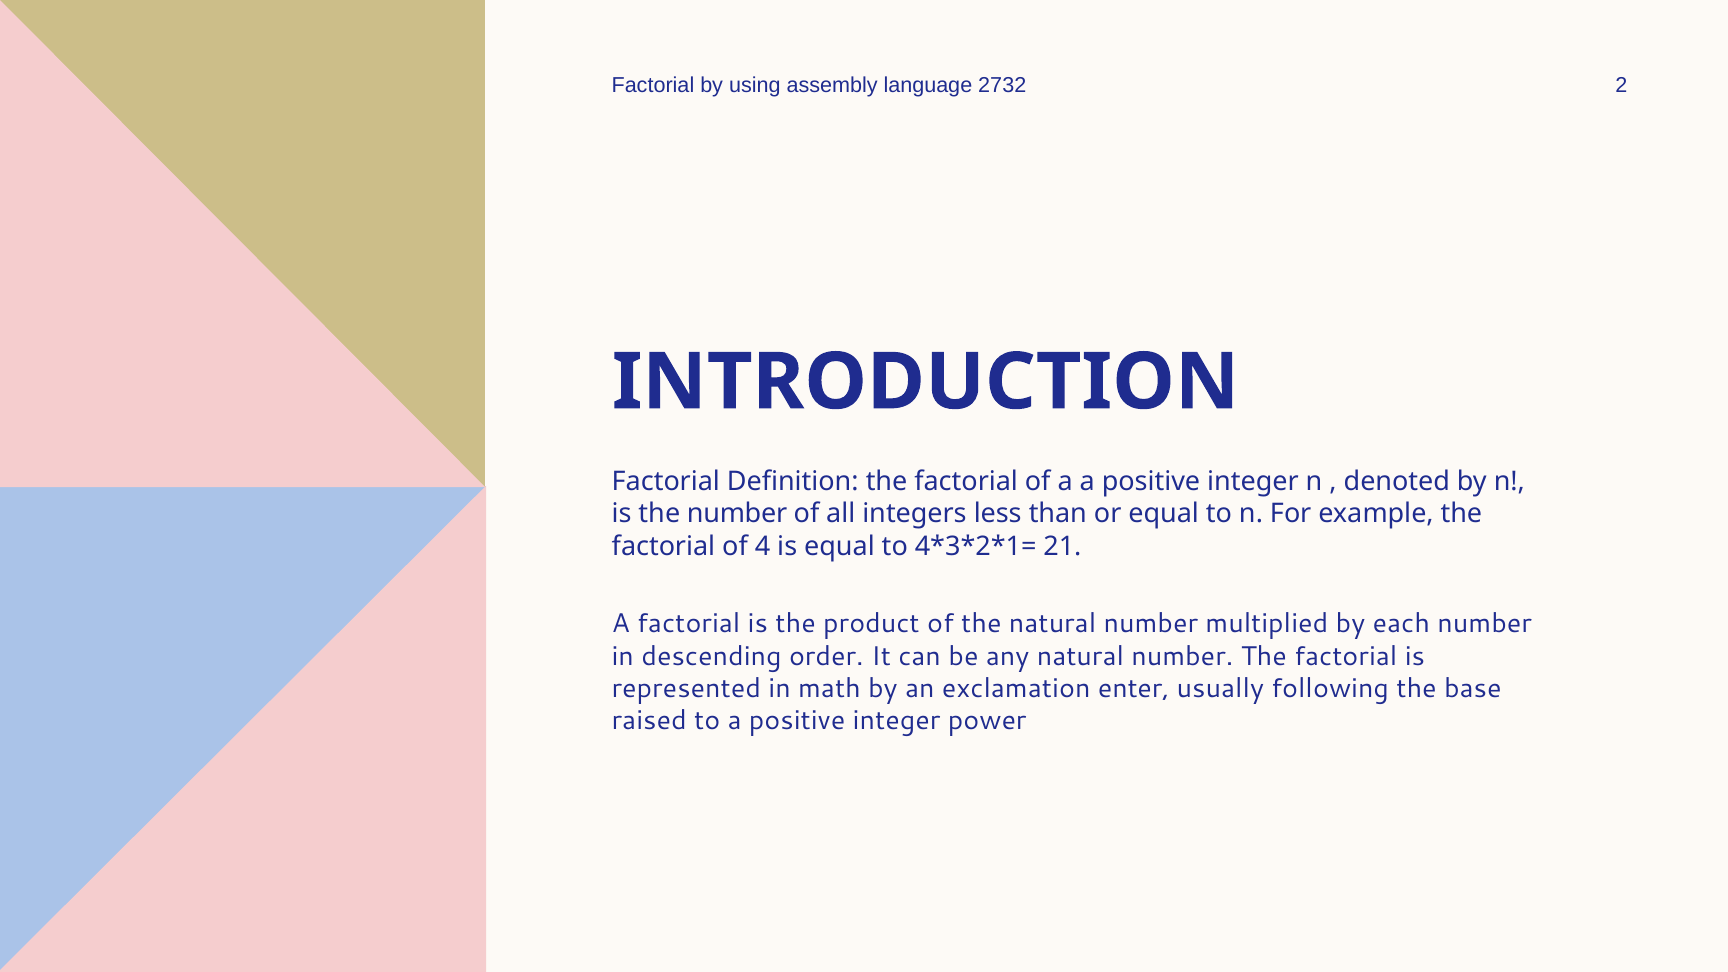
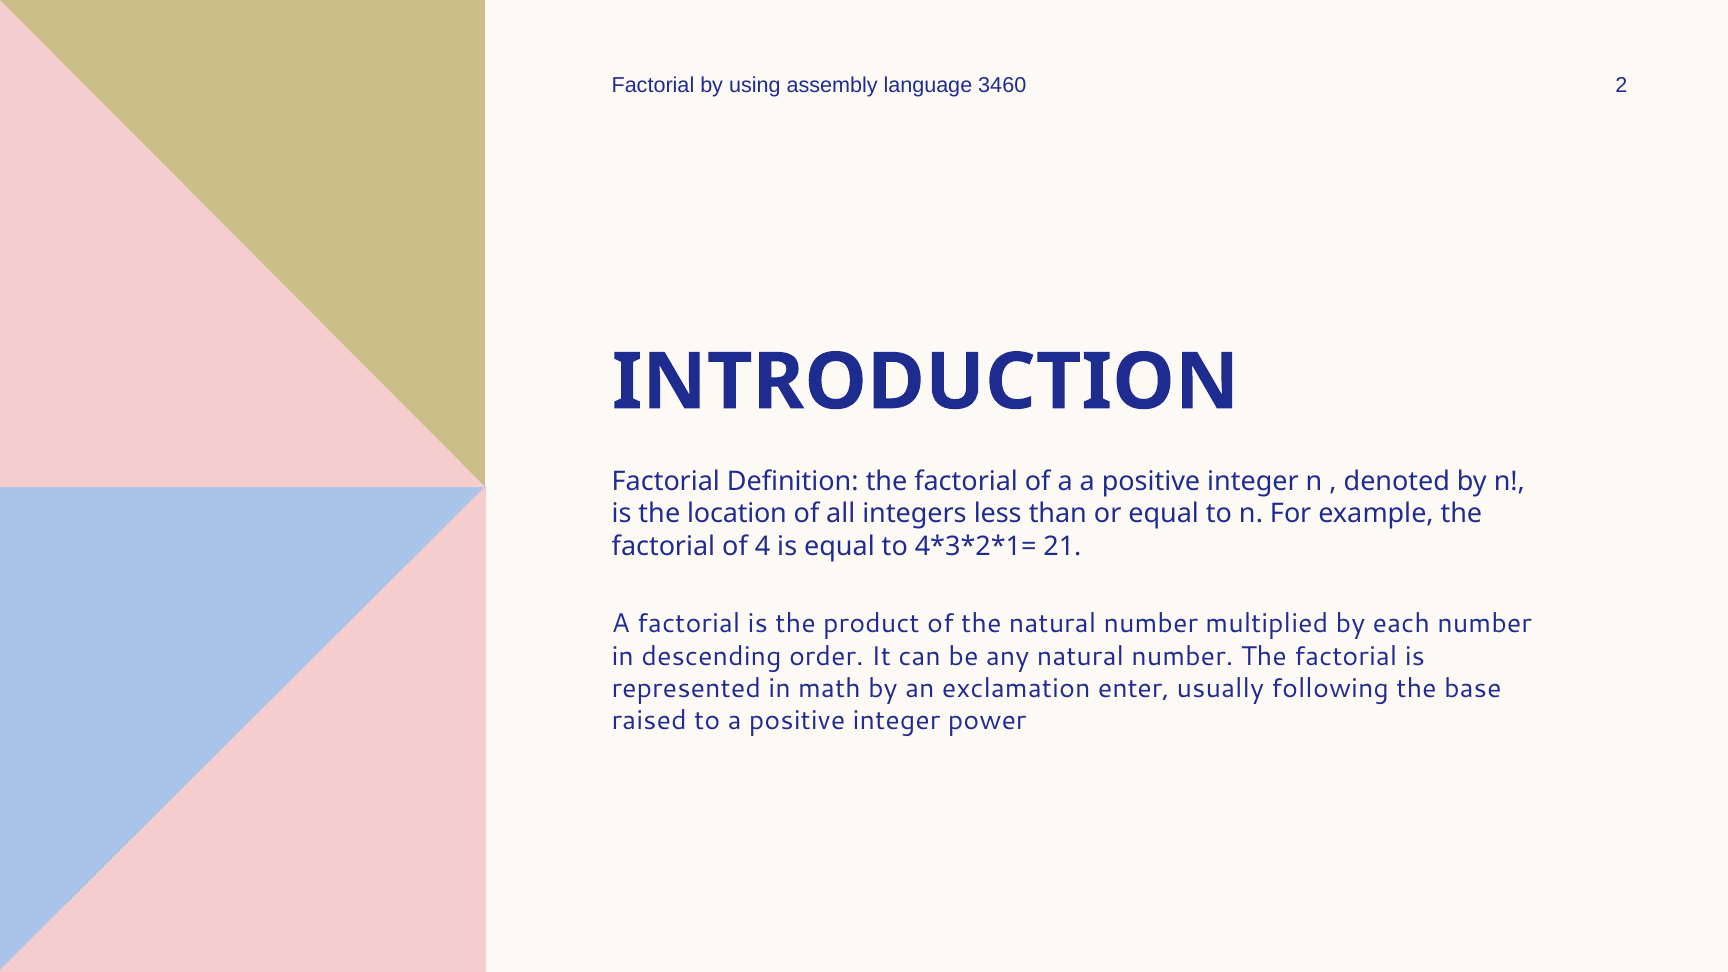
2732: 2732 -> 3460
the number: number -> location
